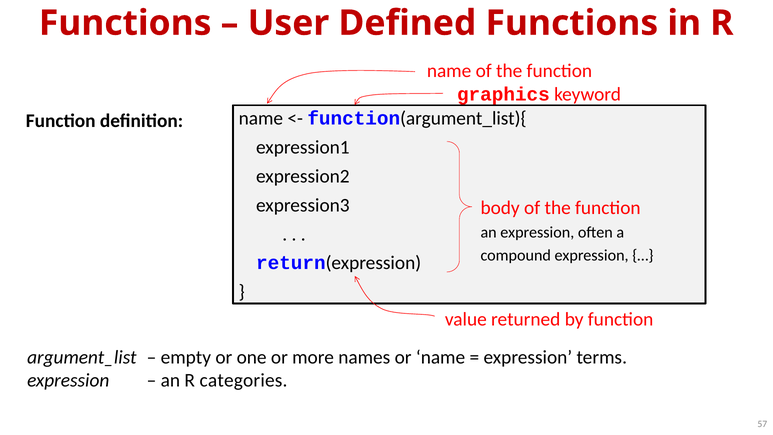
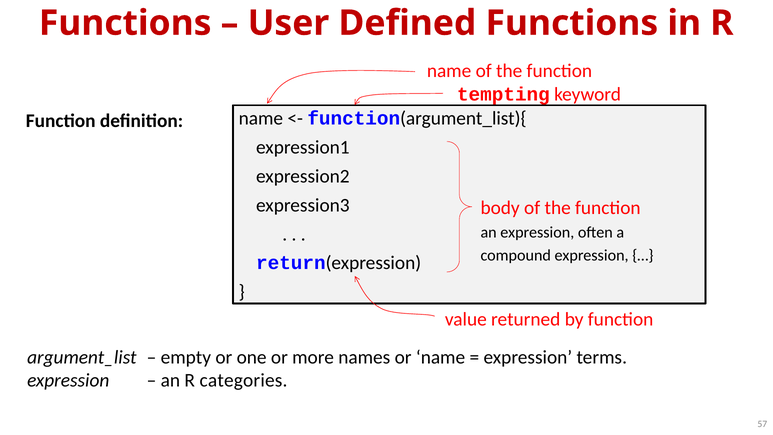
graphics: graphics -> tempting
